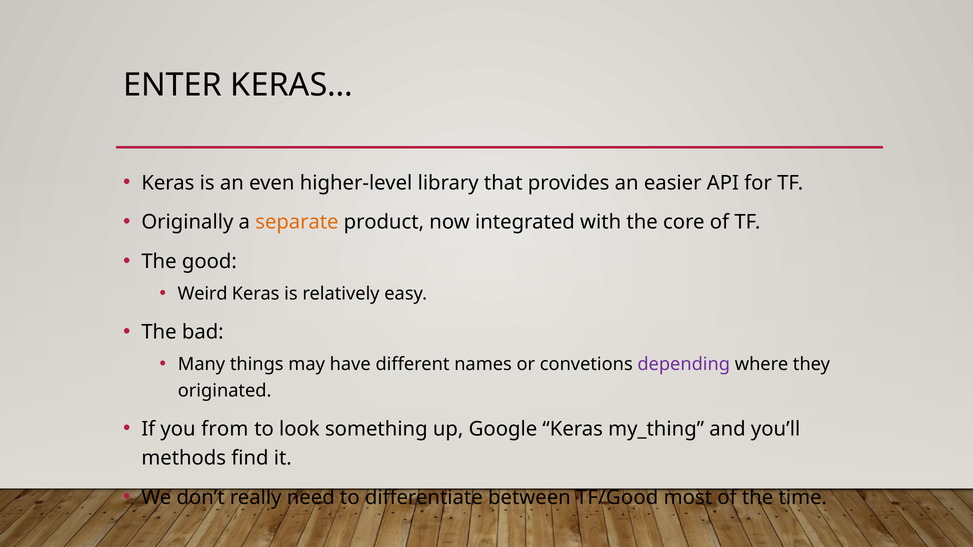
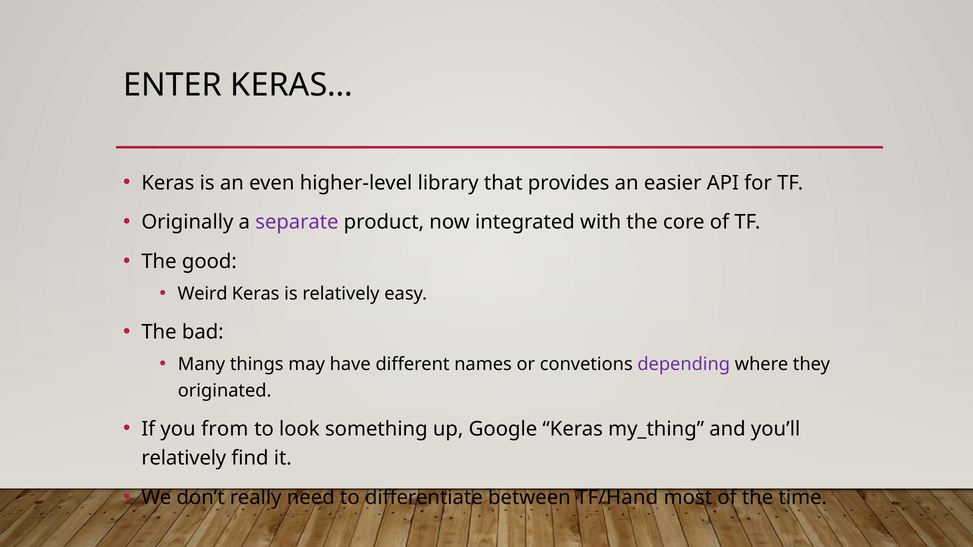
separate colour: orange -> purple
methods at (184, 458): methods -> relatively
TF/Good: TF/Good -> TF/Hand
